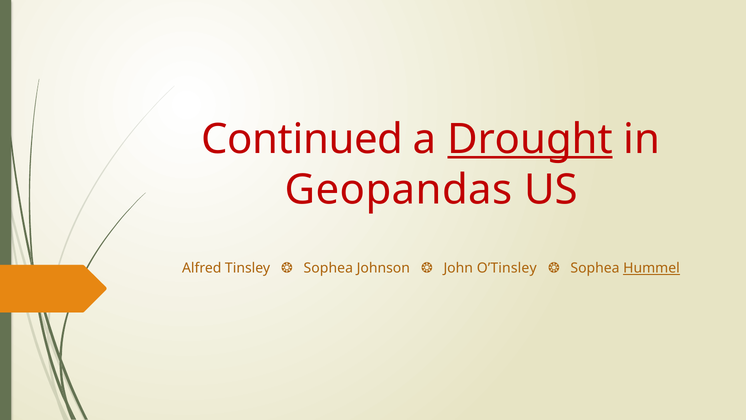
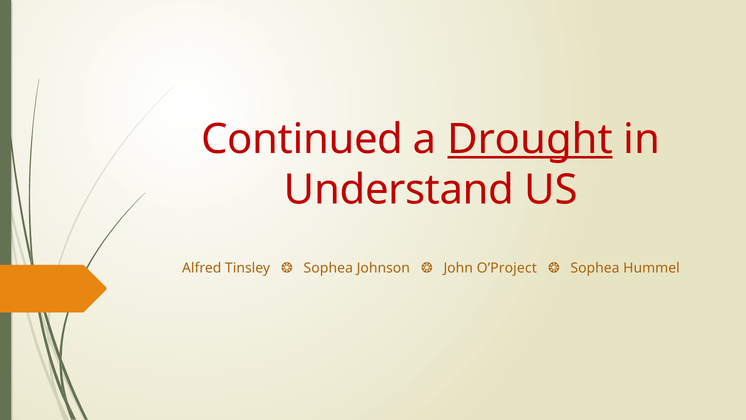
Geopandas: Geopandas -> Understand
O’Tinsley: O’Tinsley -> O’Project
Hummel underline: present -> none
